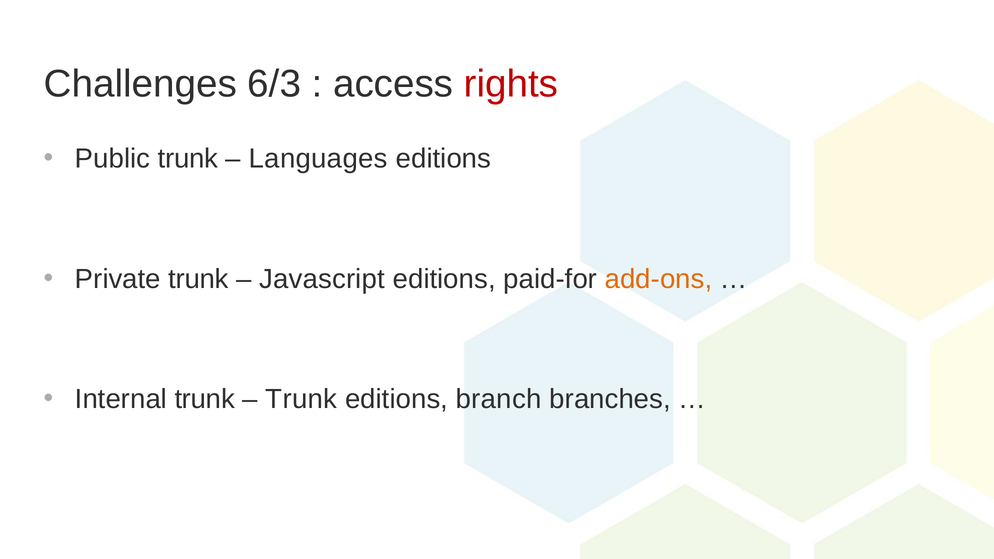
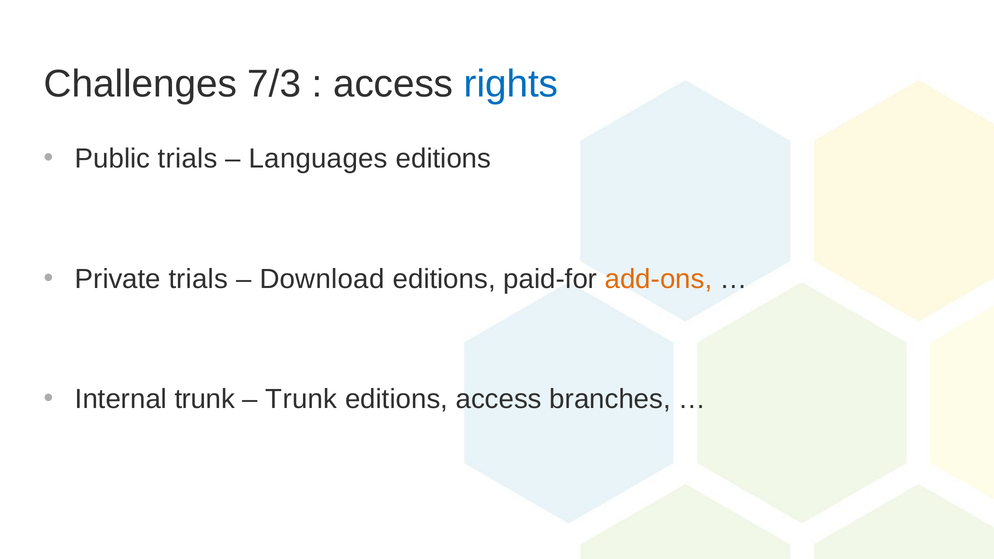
6/3: 6/3 -> 7/3
rights colour: red -> blue
Public trunk: trunk -> trials
Private trunk: trunk -> trials
Javascript: Javascript -> Download
editions branch: branch -> access
